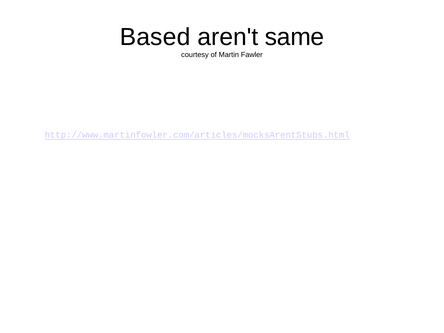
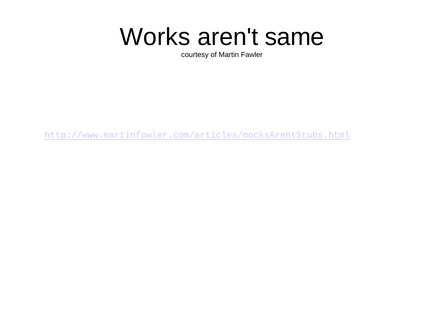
Based: Based -> Works
